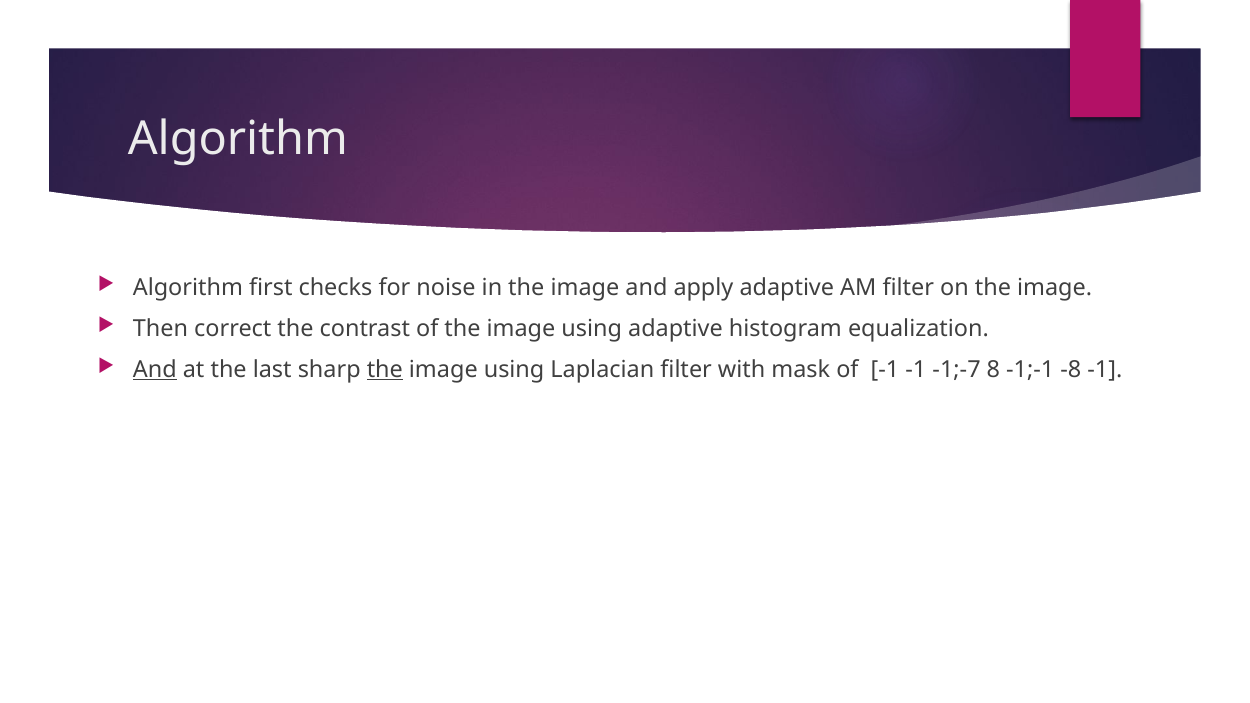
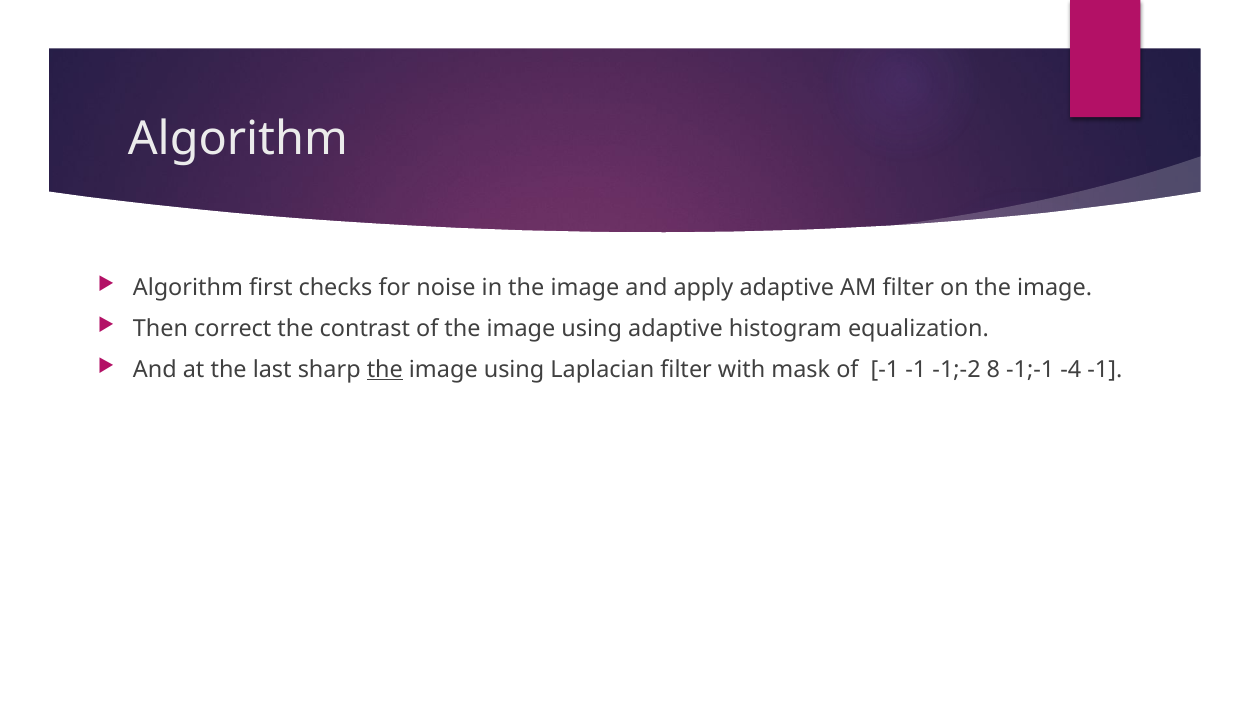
And at (155, 370) underline: present -> none
-1;-7: -1;-7 -> -1;-2
-8: -8 -> -4
